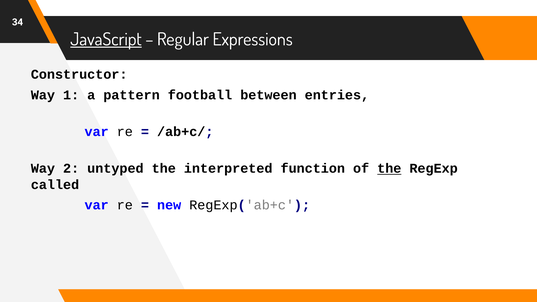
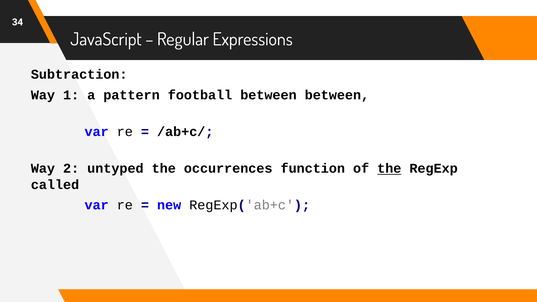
JavaScript underline: present -> none
Constructor: Constructor -> Subtraction
between entries: entries -> between
interpreted: interpreted -> occurrences
